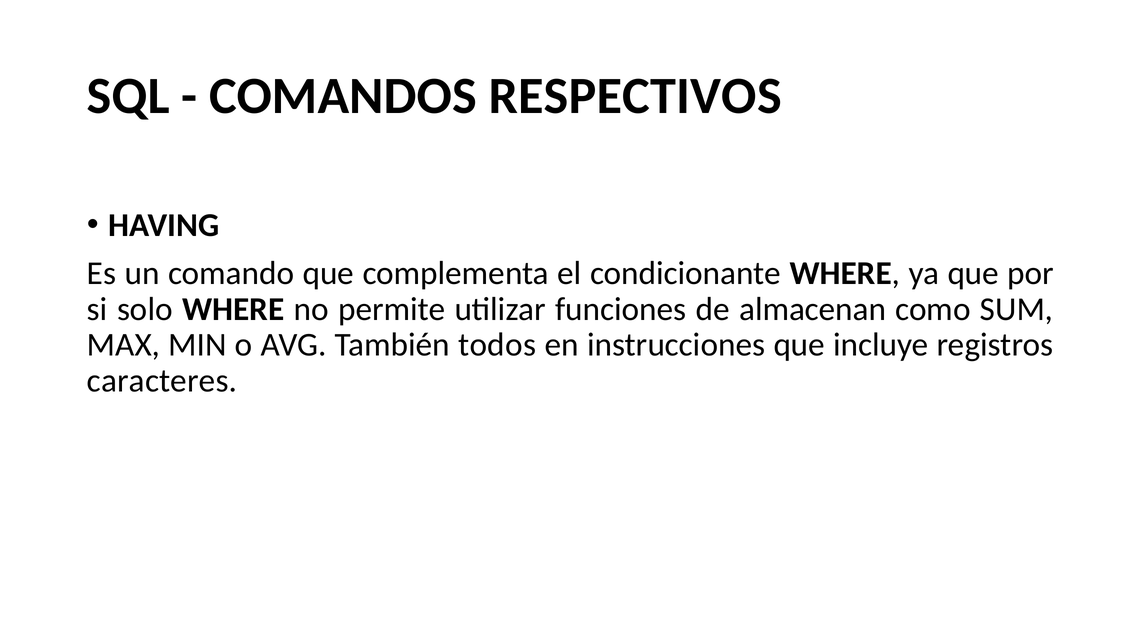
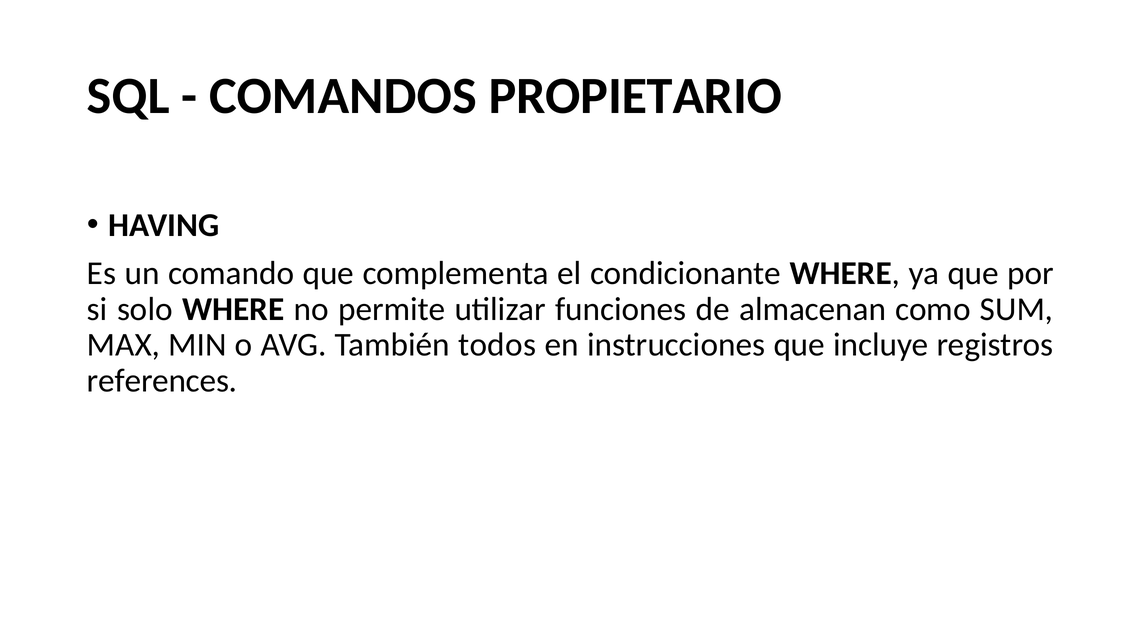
RESPECTIVOS: RESPECTIVOS -> PROPIETARIO
caracteres: caracteres -> references
